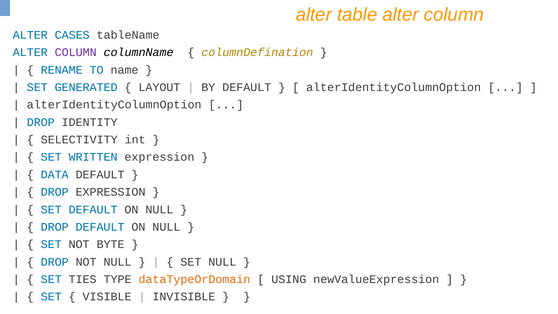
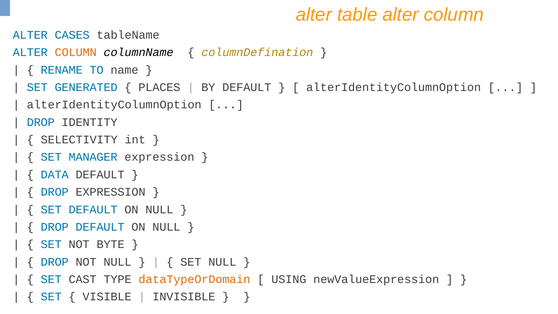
COLUMN at (76, 52) colour: purple -> orange
LAYOUT: LAYOUT -> PLACES
WRITTEN: WRITTEN -> MANAGER
TIES: TIES -> CAST
